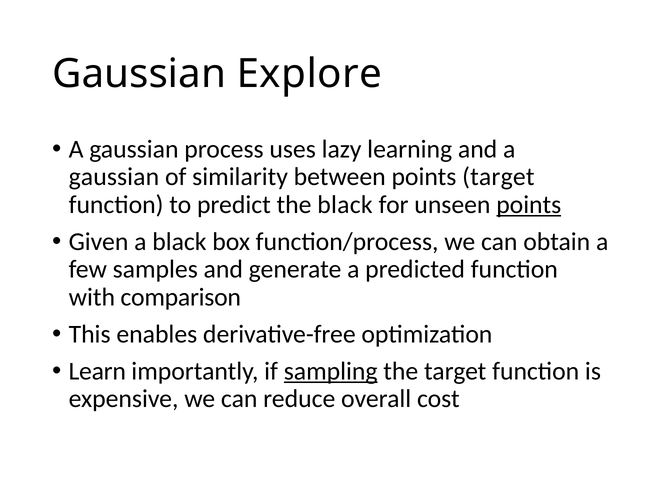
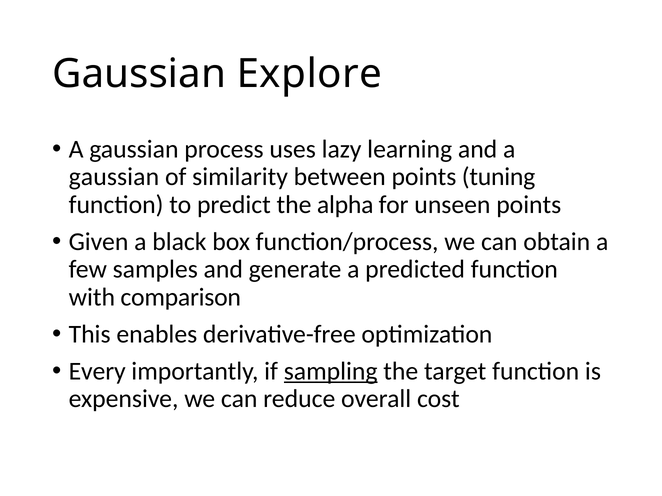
points target: target -> tuning
the black: black -> alpha
points at (529, 205) underline: present -> none
Learn: Learn -> Every
